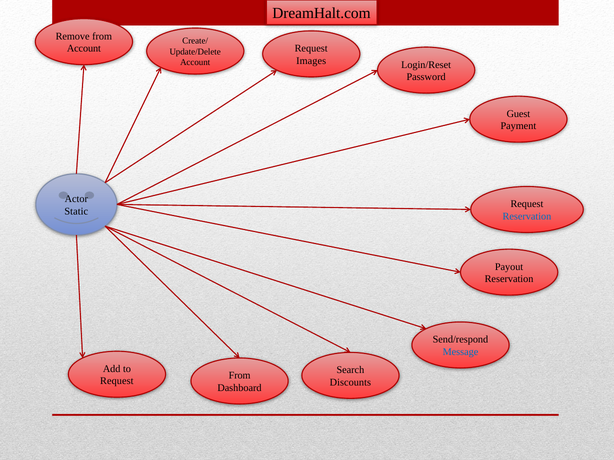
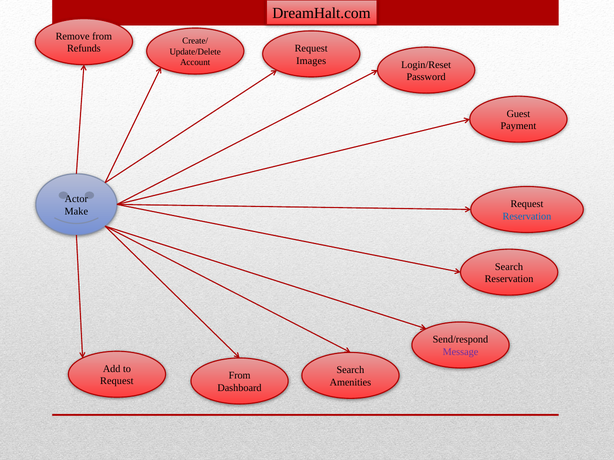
Account at (84, 49): Account -> Refunds
Static: Static -> Make
Payout at (509, 267): Payout -> Search
Message colour: blue -> purple
Discounts: Discounts -> Amenities
